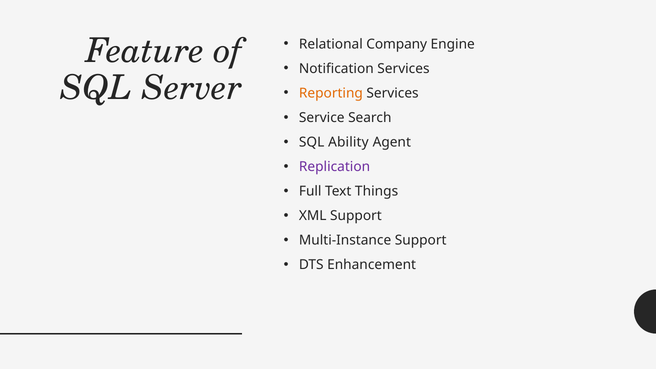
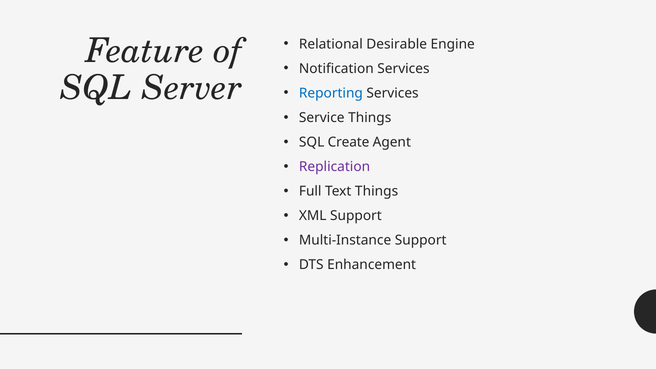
Company: Company -> Desirable
Reporting colour: orange -> blue
Service Search: Search -> Things
Ability: Ability -> Create
